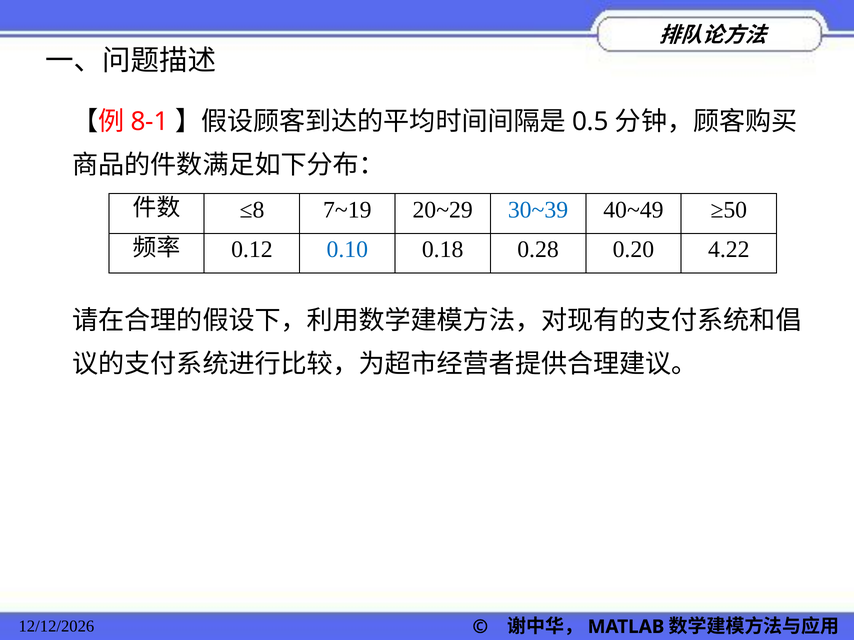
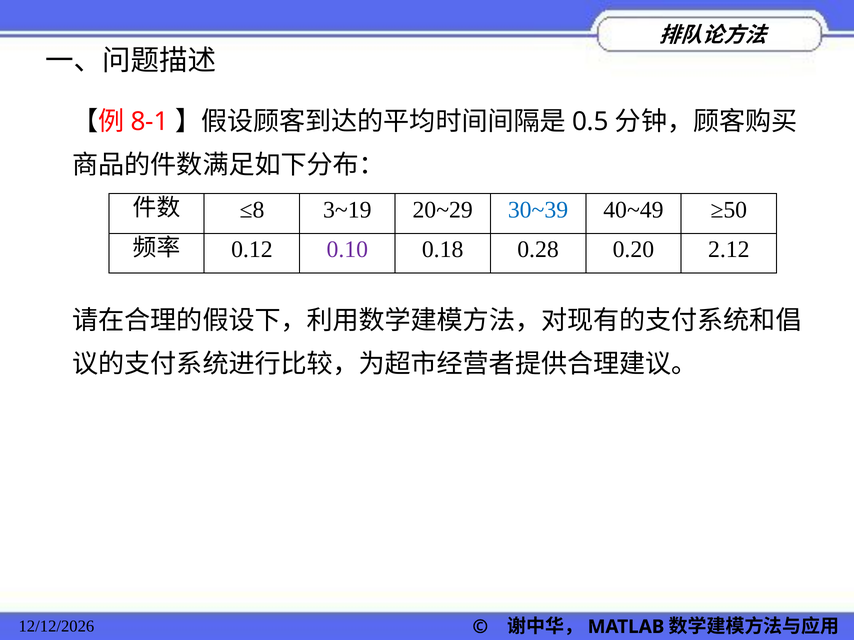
7~19: 7~19 -> 3~19
0.10 colour: blue -> purple
4.22: 4.22 -> 2.12
